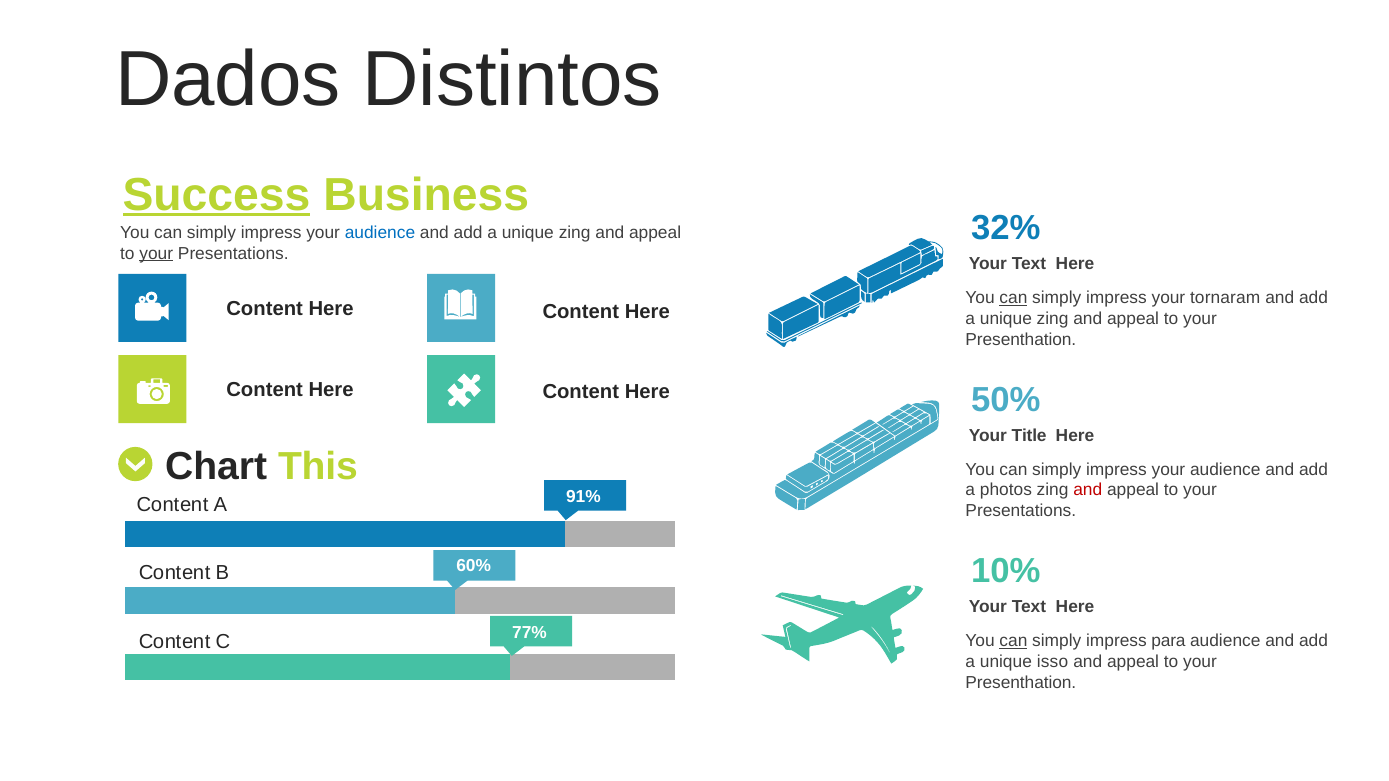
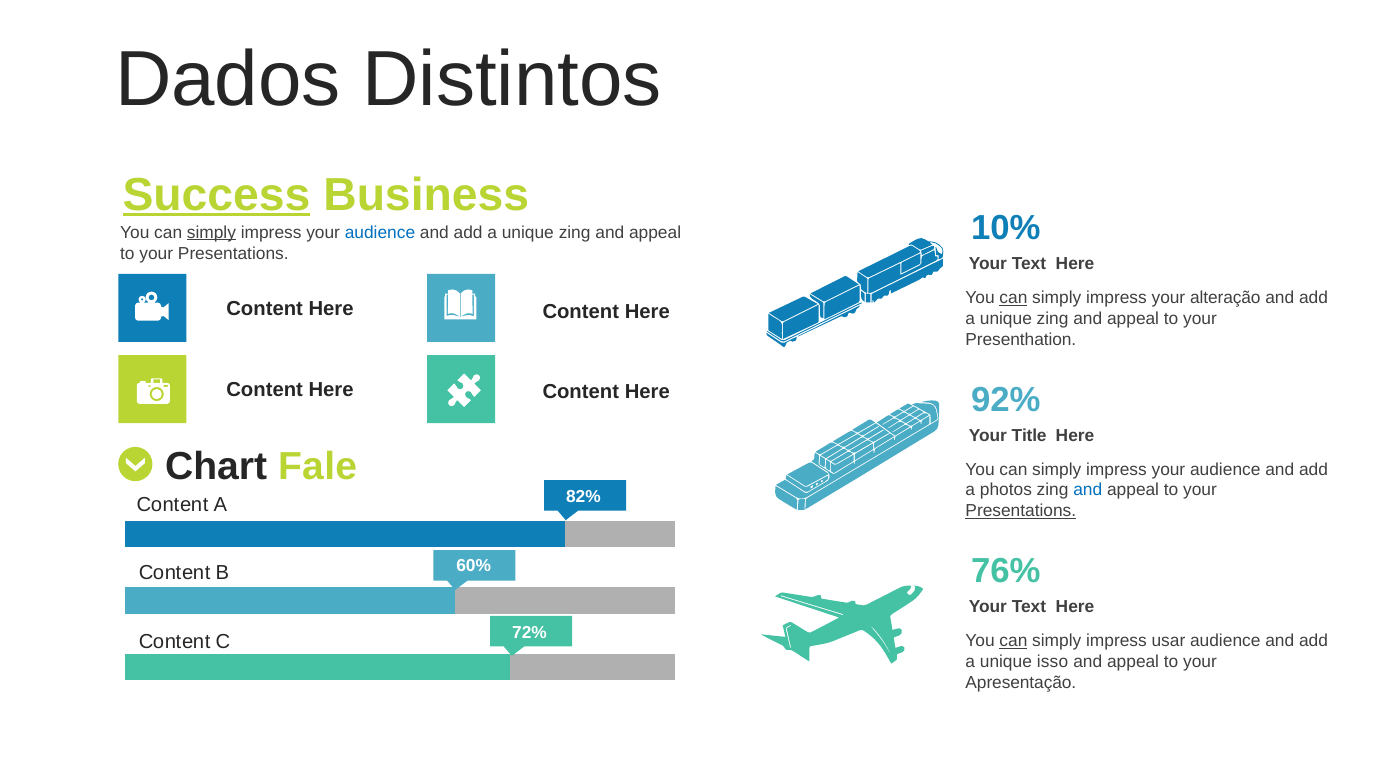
32%: 32% -> 10%
simply at (211, 233) underline: none -> present
your at (156, 253) underline: present -> none
tornaram: tornaram -> alteração
50%: 50% -> 92%
This: This -> Fale
and at (1088, 490) colour: red -> blue
91%: 91% -> 82%
Presentations at (1021, 511) underline: none -> present
10%: 10% -> 76%
77%: 77% -> 72%
para: para -> usar
Presenthation at (1021, 683): Presenthation -> Apresentação
